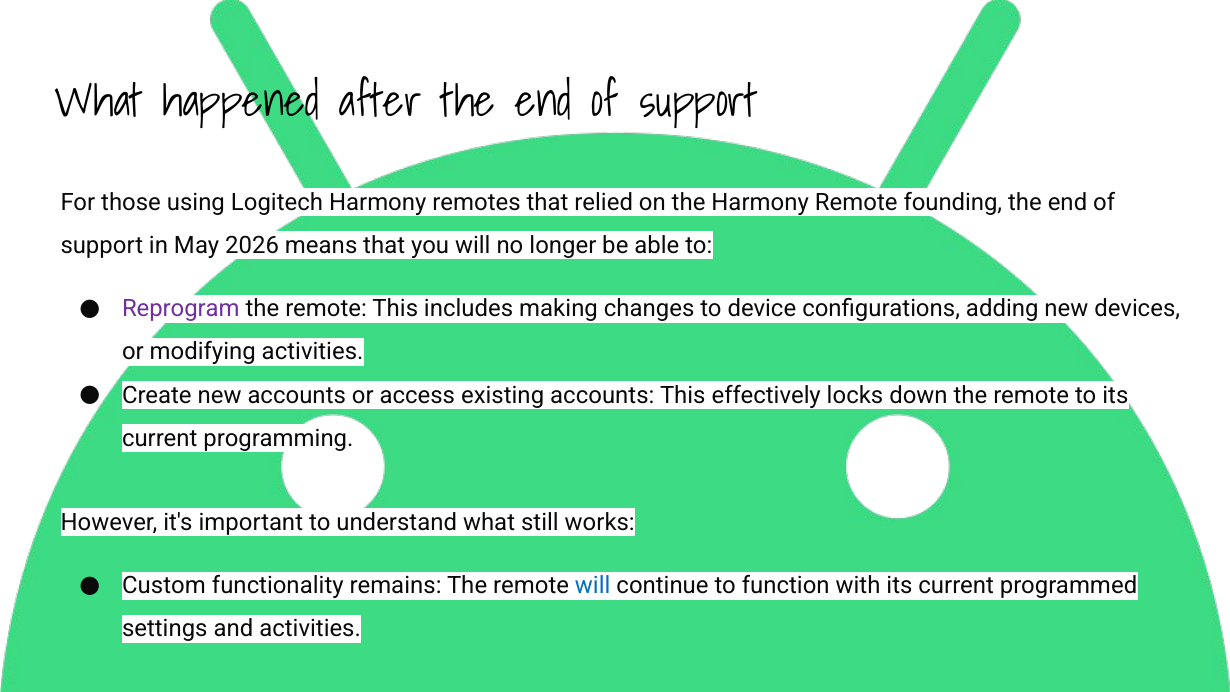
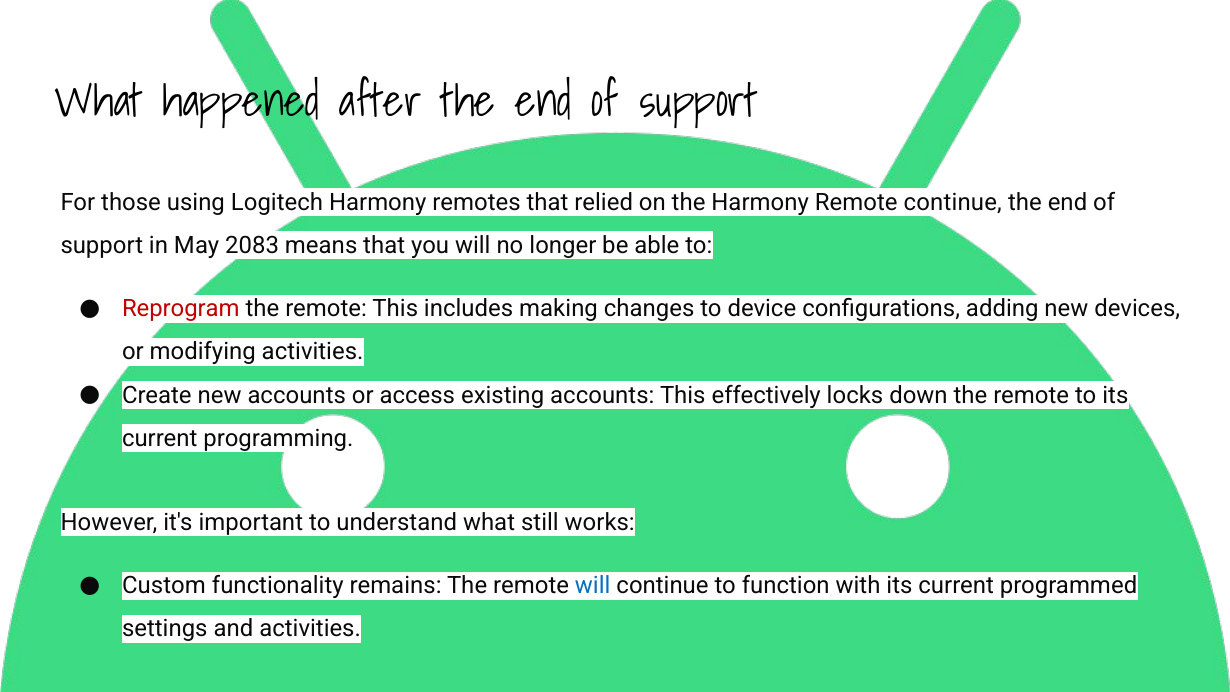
Remote founding: founding -> continue
2026: 2026 -> 2083
Reprogram colour: purple -> red
